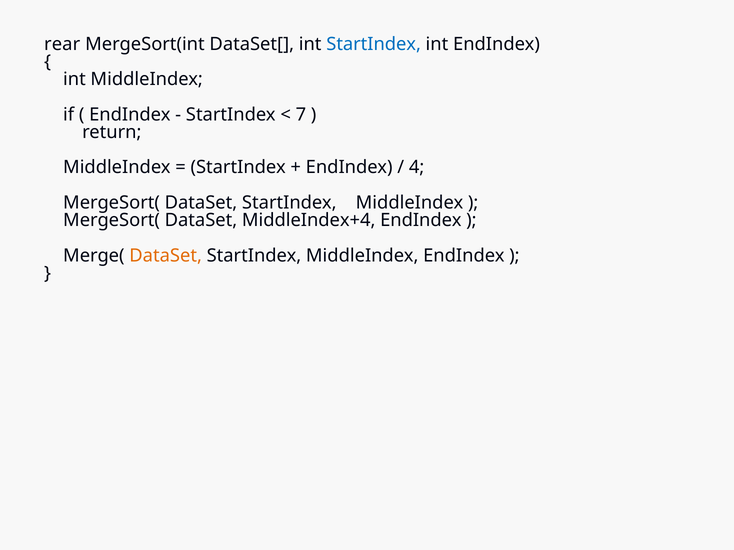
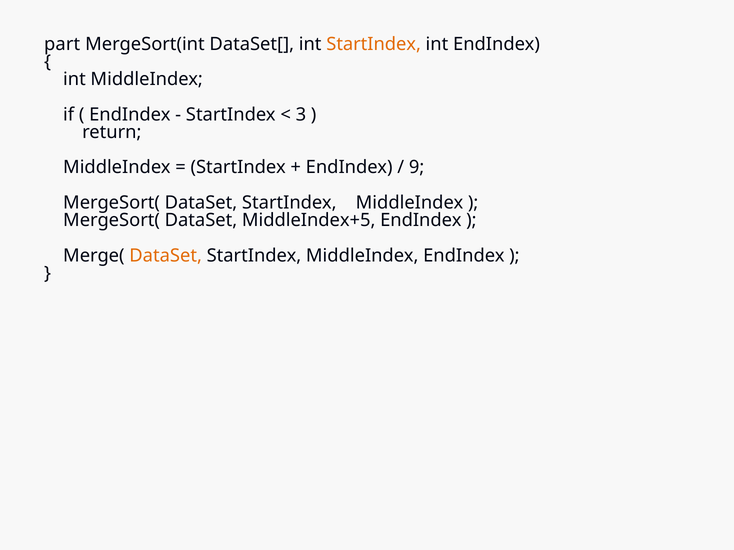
rear: rear -> part
StartIndex at (374, 44) colour: blue -> orange
7: 7 -> 3
4: 4 -> 9
MiddleIndex+4: MiddleIndex+4 -> MiddleIndex+5
